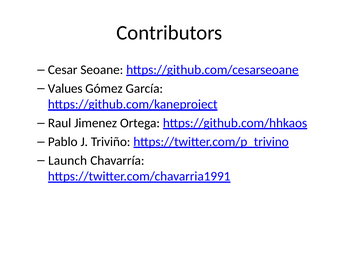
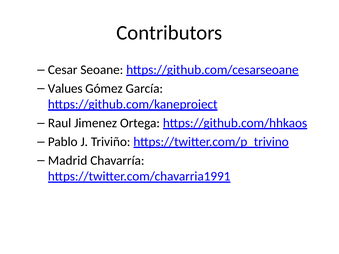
Launch: Launch -> Madrid
